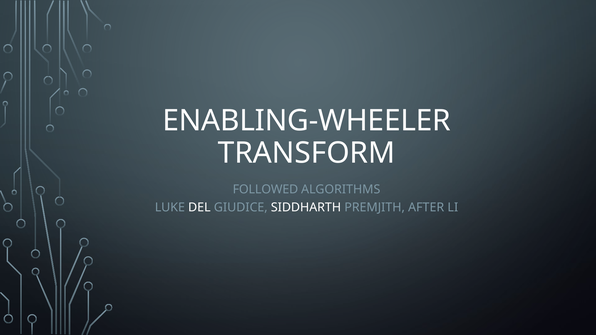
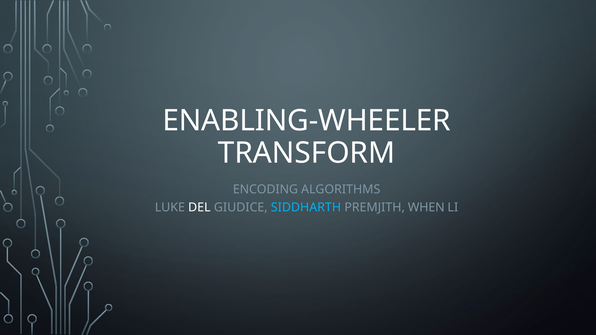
FOLLOWED: FOLLOWED -> ENCODING
SIDDHARTH colour: white -> light blue
AFTER: AFTER -> WHEN
